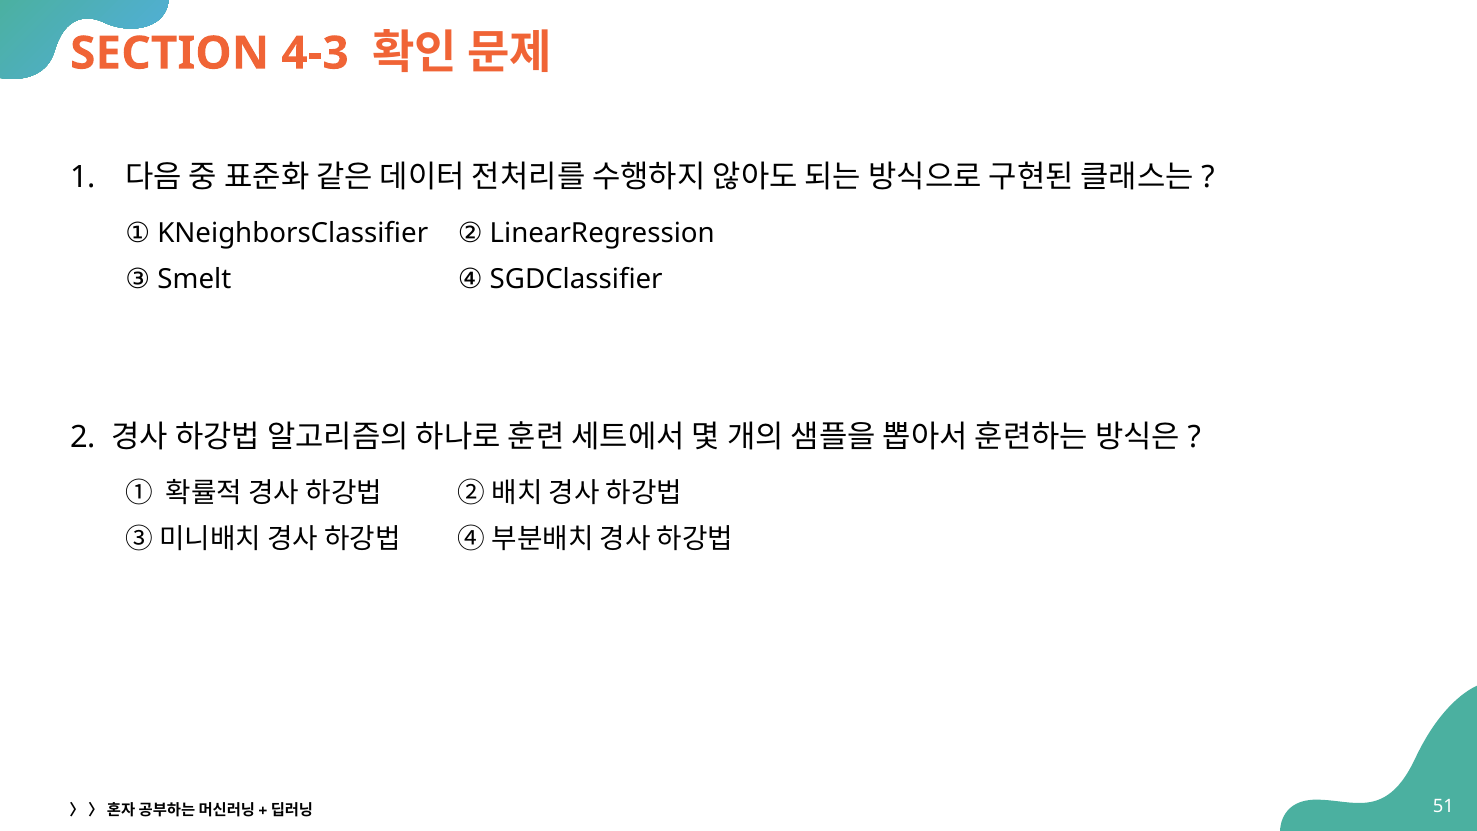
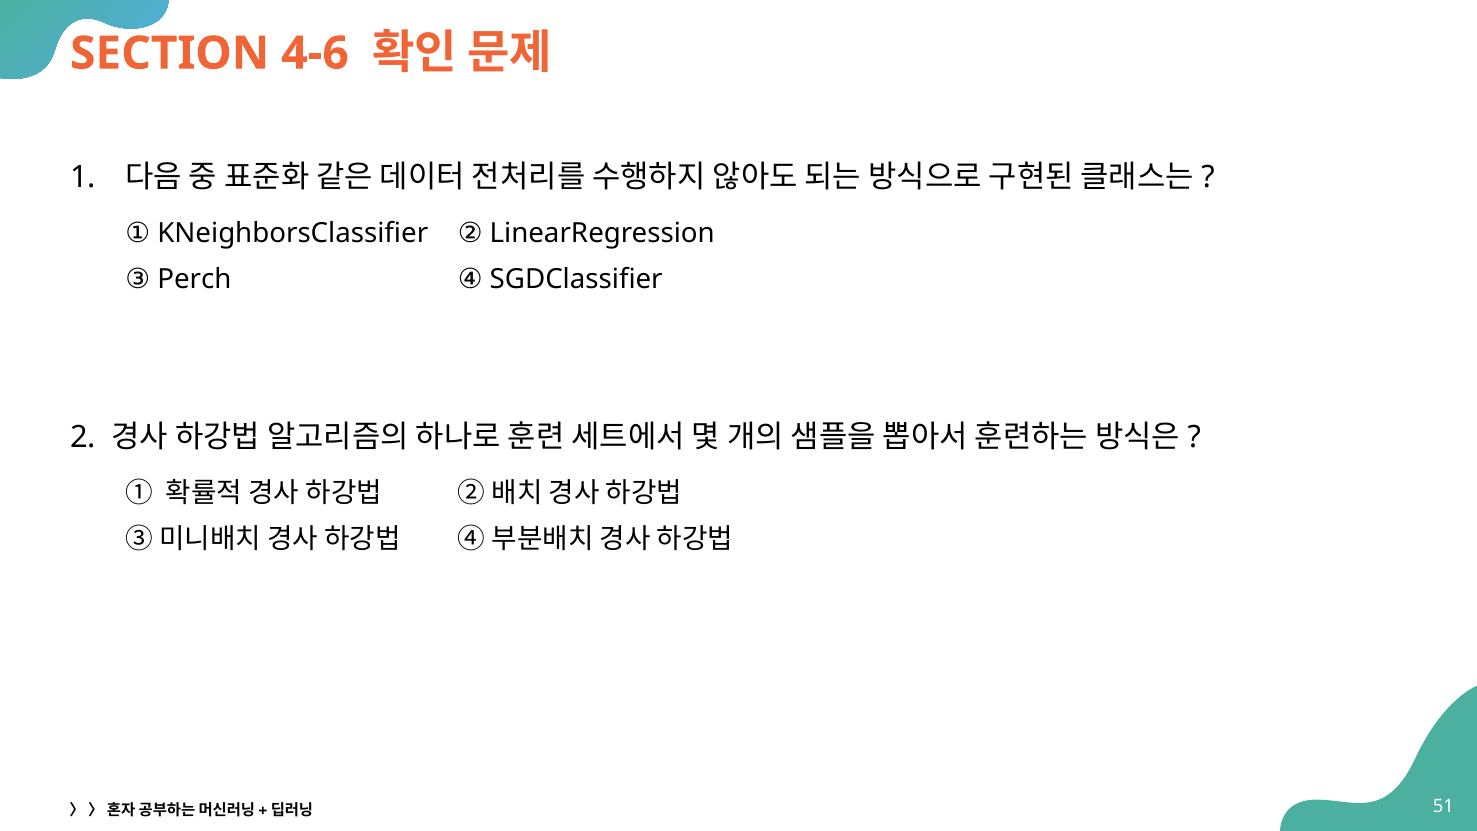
4-3: 4-3 -> 4-6
Smelt: Smelt -> Perch
